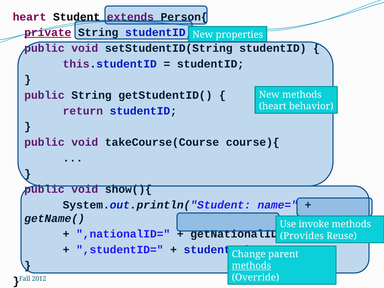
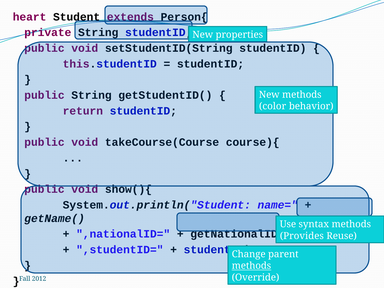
private underline: present -> none
heart at (273, 106): heart -> color
invoke: invoke -> syntax
